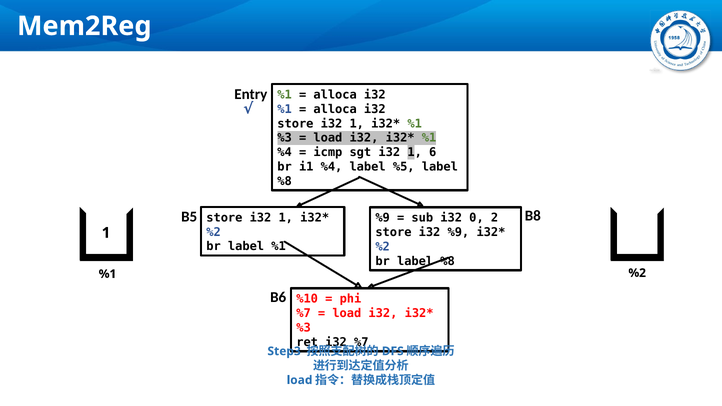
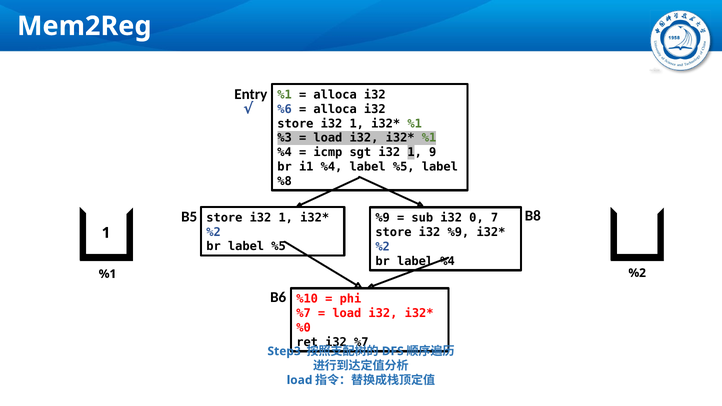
%1 at (285, 109): %1 -> %6
6: 6 -> 9
2: 2 -> 7
br label %1: %1 -> %5
br label %8: %8 -> %4
%3 at (304, 328): %3 -> %0
